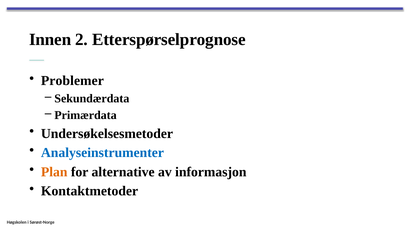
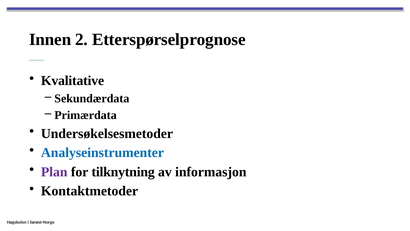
Problemer: Problemer -> Kvalitative
Plan colour: orange -> purple
alternative: alternative -> tilknytning
